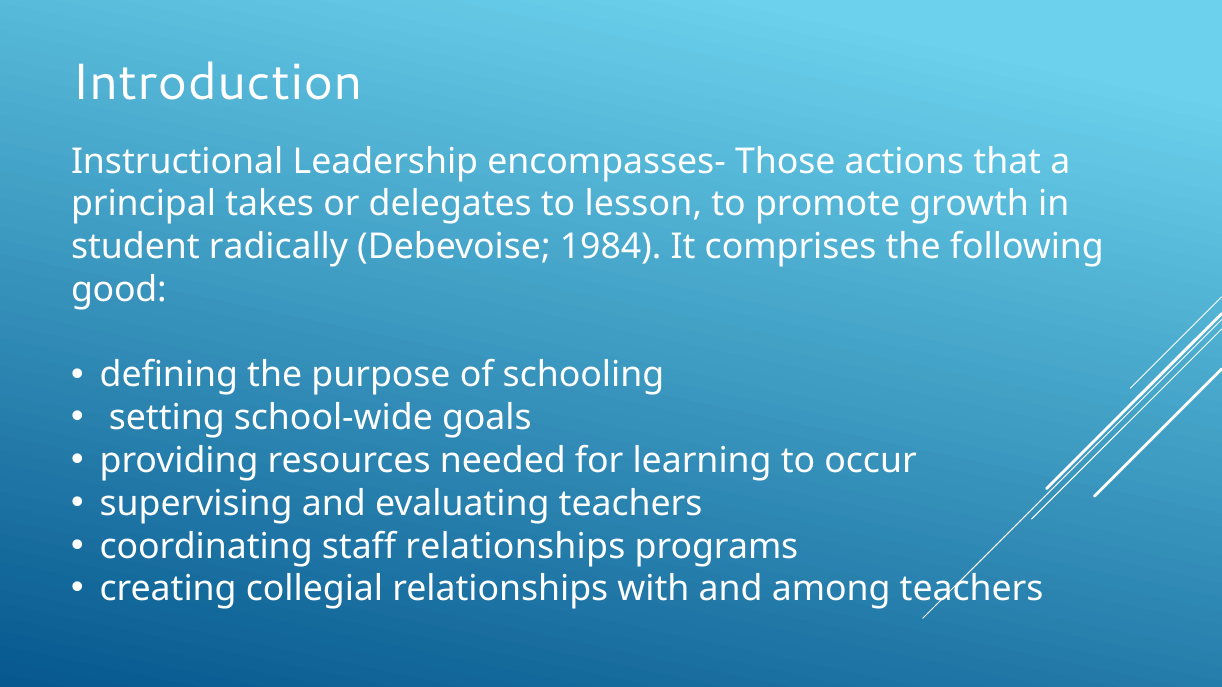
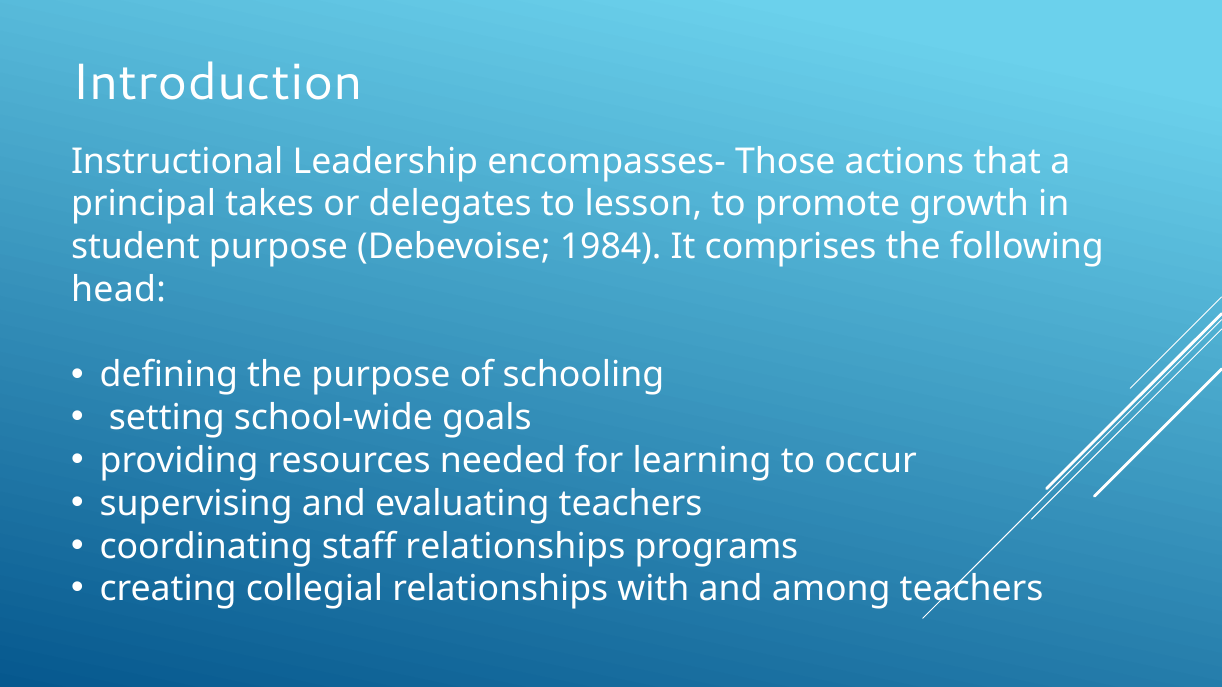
student radically: radically -> purpose
good: good -> head
